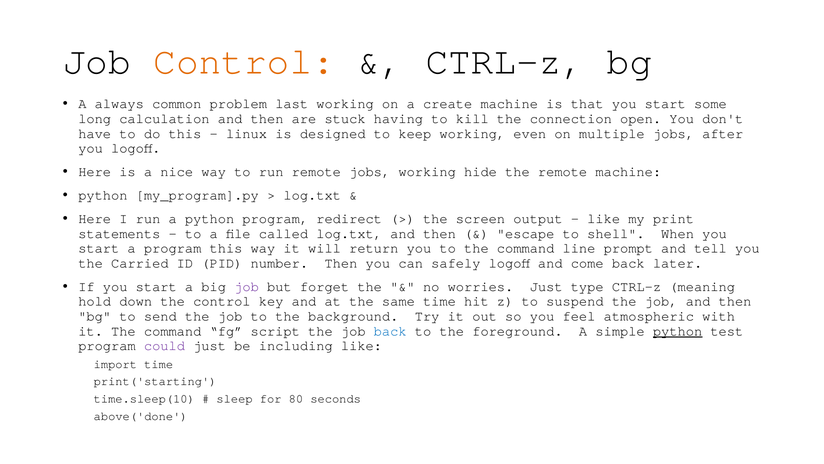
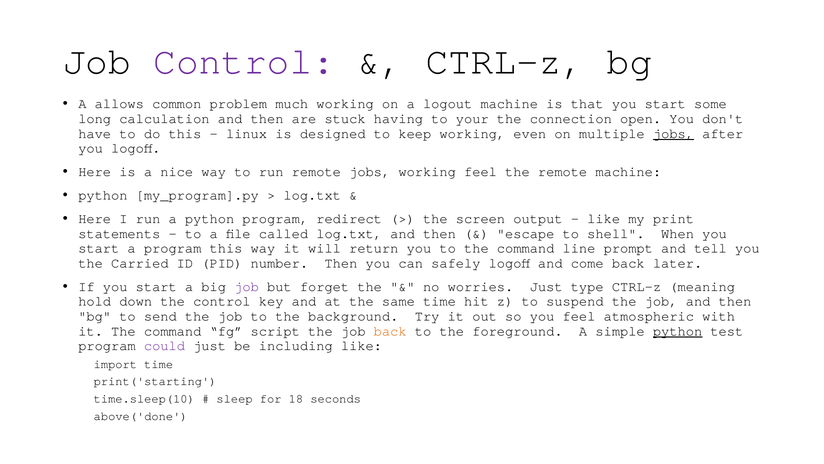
Control at (244, 61) colour: orange -> purple
always: always -> allows
last: last -> much
create: create -> logout
kill: kill -> your
jobs at (673, 133) underline: none -> present
working hide: hide -> feel
back at (390, 331) colour: blue -> orange
80: 80 -> 18
